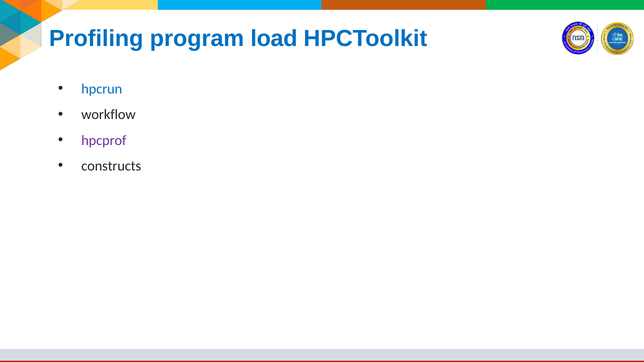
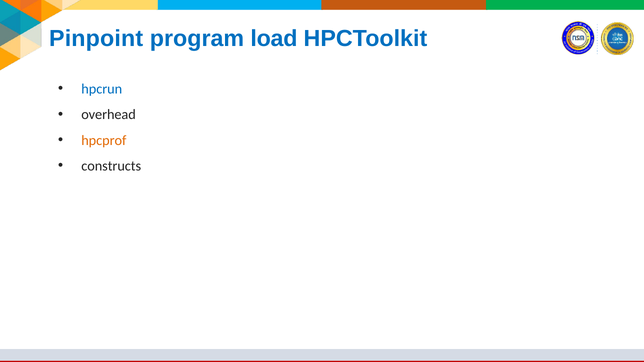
Profiling: Profiling -> Pinpoint
workflow: workflow -> overhead
hpcprof colour: purple -> orange
